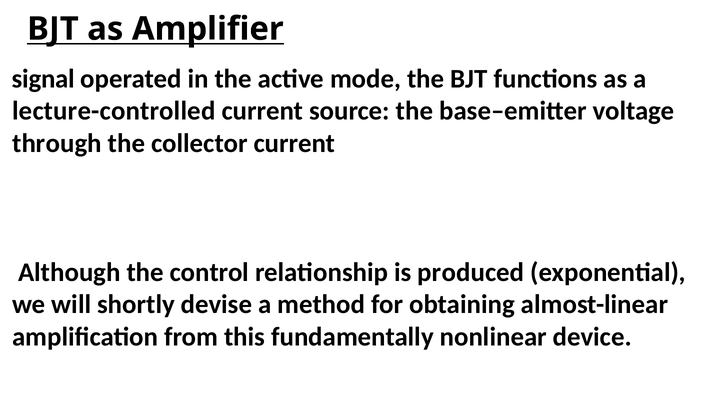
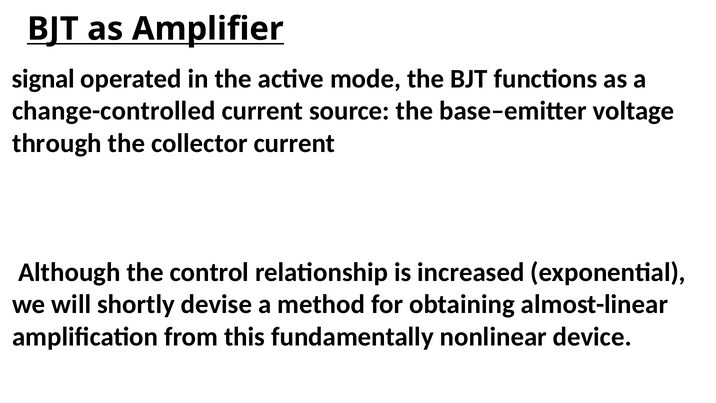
lecture-controlled: lecture-controlled -> change-controlled
produced: produced -> increased
